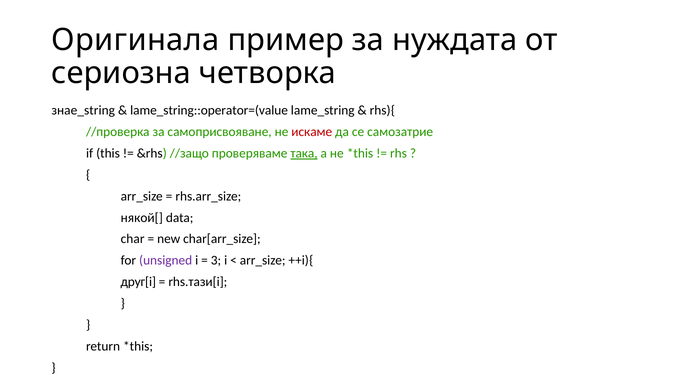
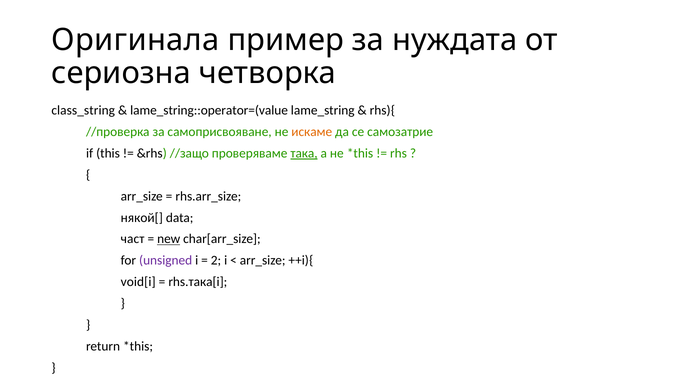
знае_string: знае_string -> class_string
искаме colour: red -> orange
char: char -> част
new underline: none -> present
3: 3 -> 2
друг[i: друг[i -> void[i
rhs.тази[i: rhs.тази[i -> rhs.така[i
